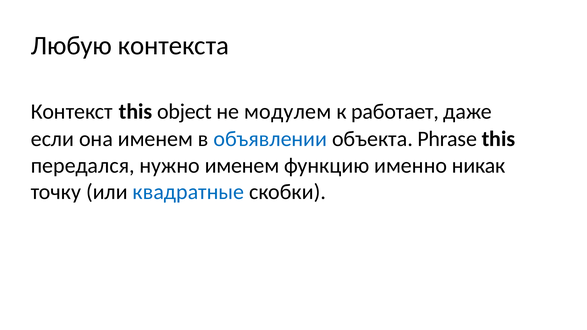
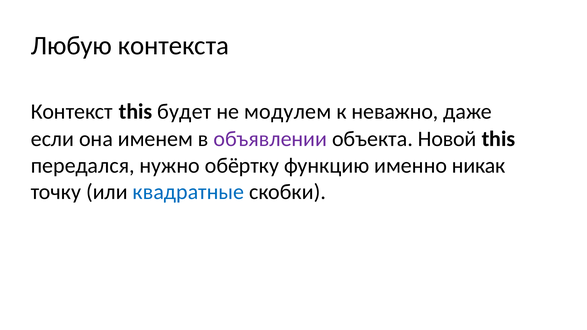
object: object -> будет
работает: работает -> неважно
объявлении colour: blue -> purple
Phrase: Phrase -> Новой
нужно именем: именем -> обёртку
